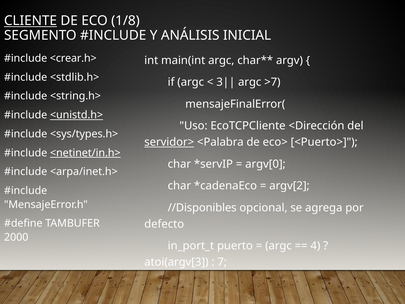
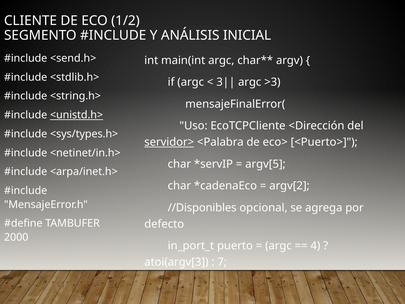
CLIENTE underline: present -> none
1/8: 1/8 -> 1/2
<crear.h>: <crear.h> -> <send.h>
>7: >7 -> >3
<netinet/in.h> underline: present -> none
argv[0: argv[0 -> argv[5
